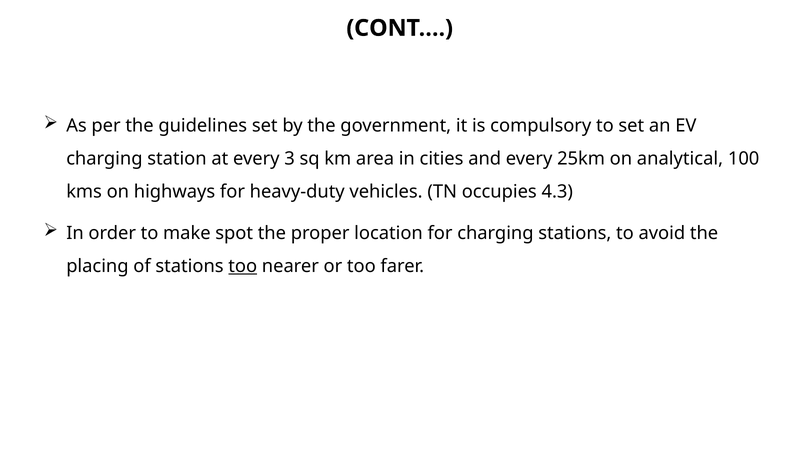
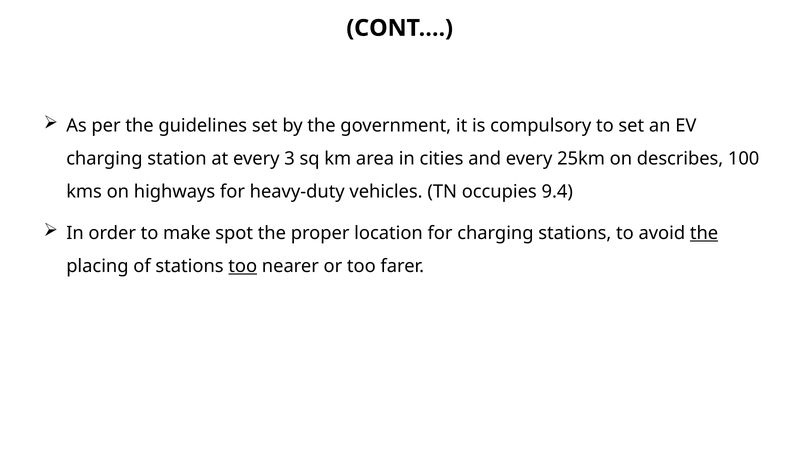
analytical: analytical -> describes
4.3: 4.3 -> 9.4
the at (704, 233) underline: none -> present
